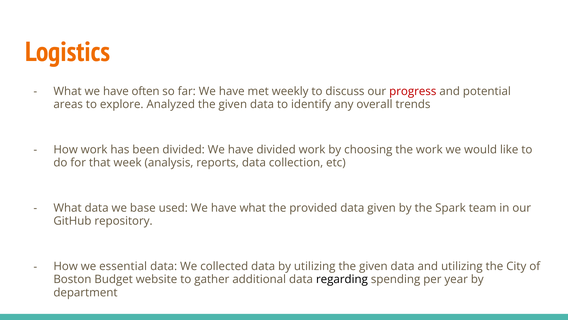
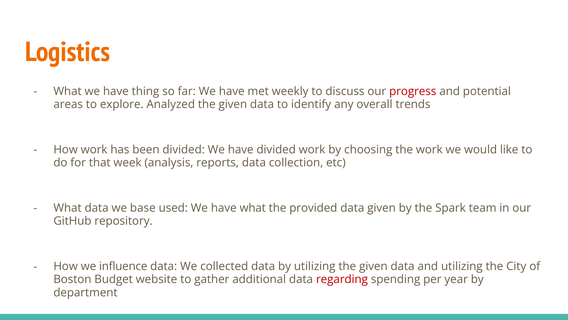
often: often -> thing
essential: essential -> influence
regarding colour: black -> red
